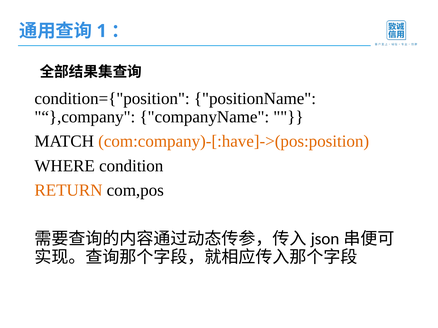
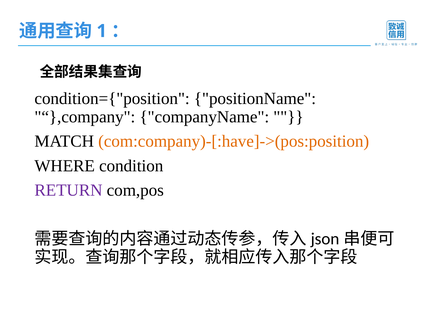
RETURN colour: orange -> purple
